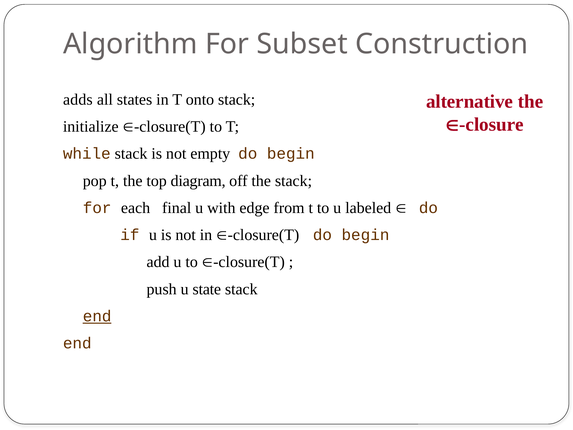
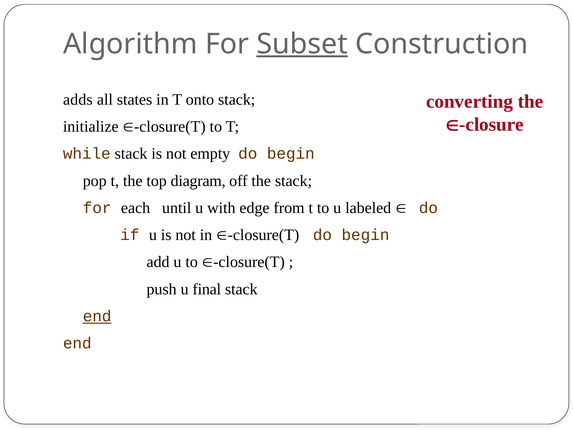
Subset underline: none -> present
alternative: alternative -> converting
final: final -> until
state: state -> final
